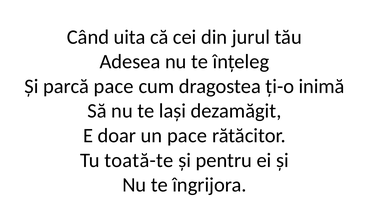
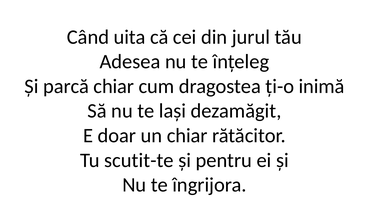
parcă pace: pace -> chiar
un pace: pace -> chiar
toată-te: toată-te -> scutit-te
